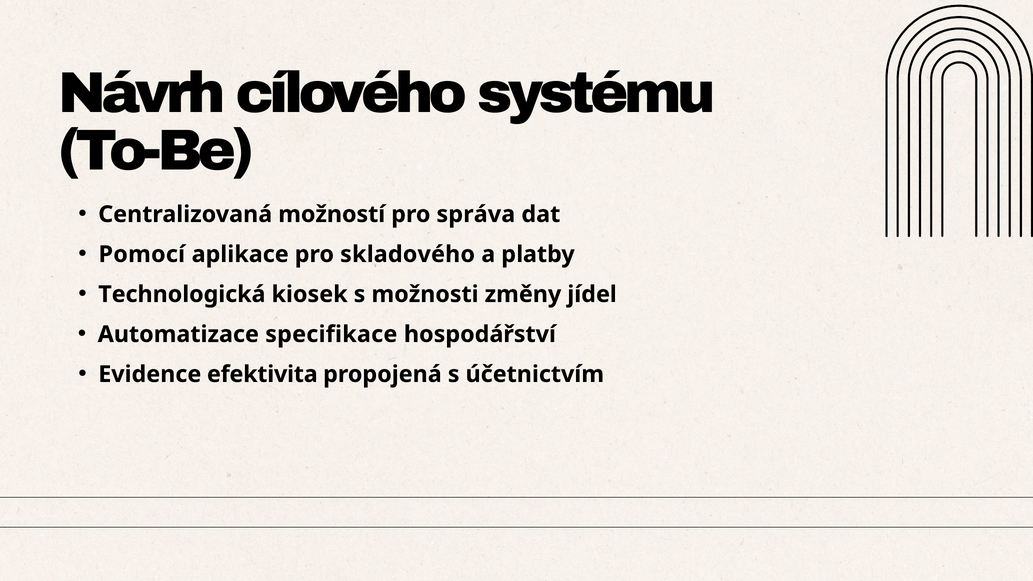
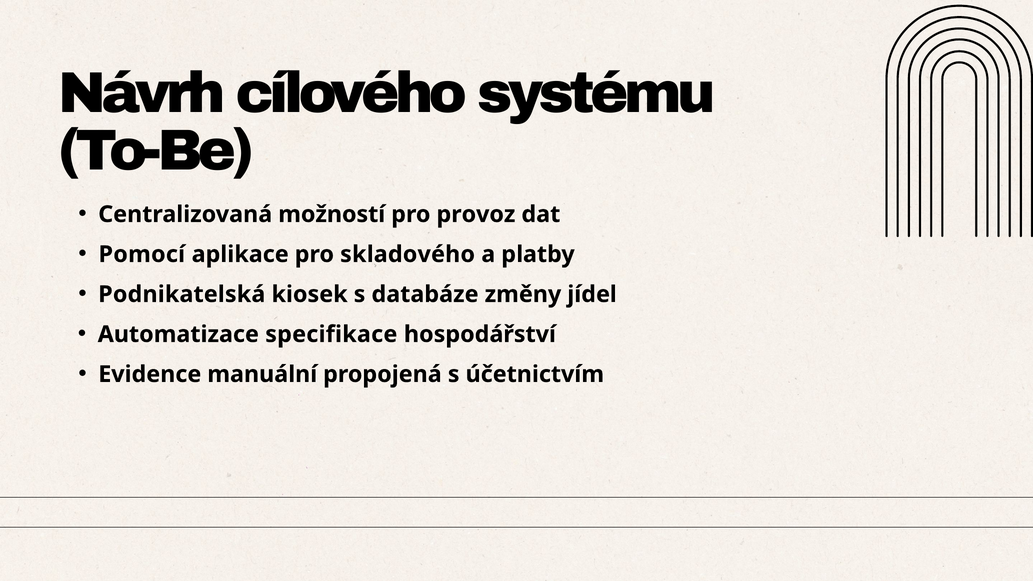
správa: správa -> provoz
Technologická: Technologická -> Podnikatelská
možnosti: možnosti -> databáze
efektivita: efektivita -> manuální
